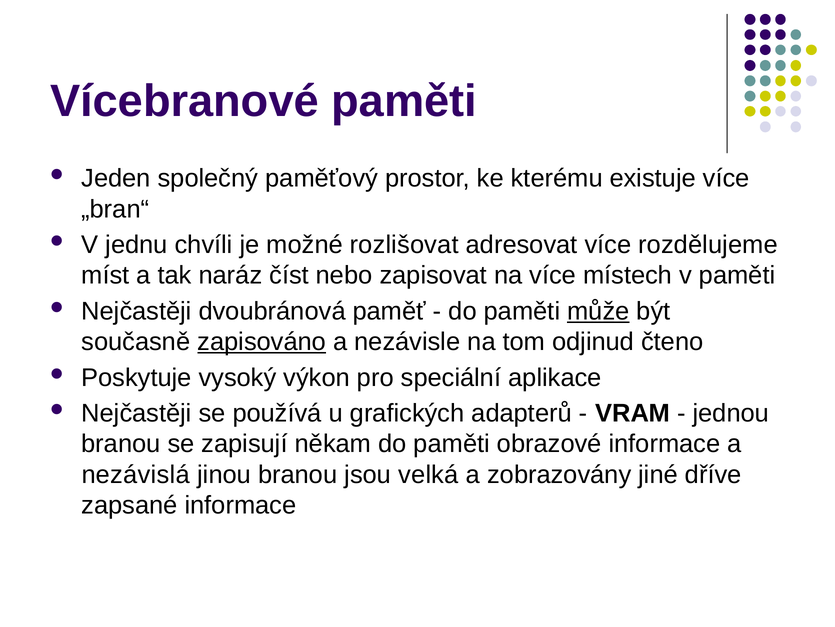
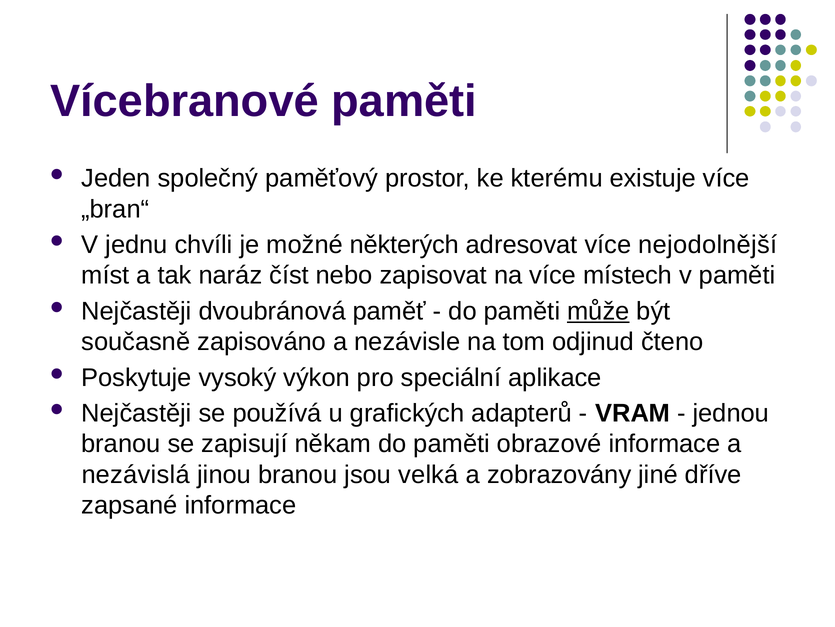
rozlišovat: rozlišovat -> některých
rozdělujeme: rozdělujeme -> nejodolnější
zapisováno underline: present -> none
